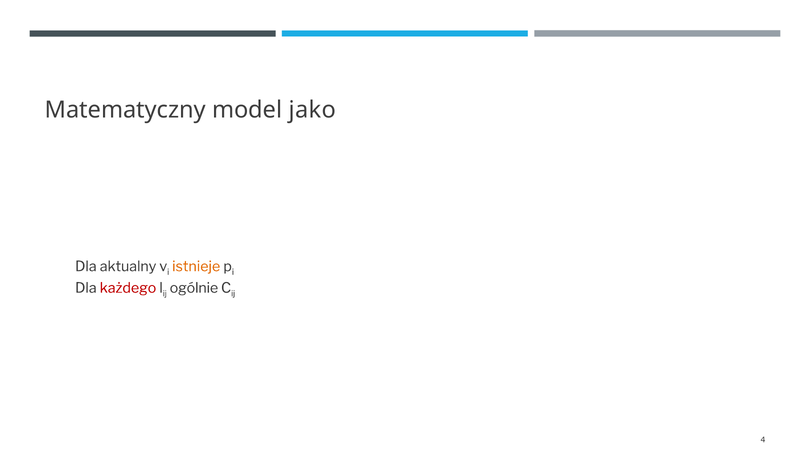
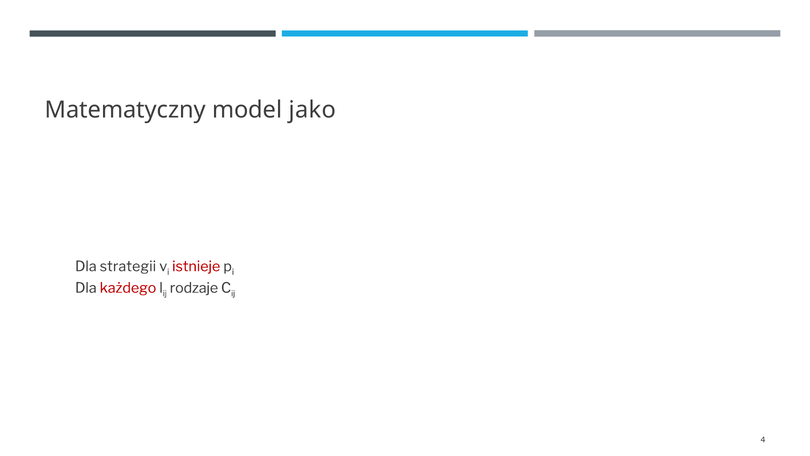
aktualny: aktualny -> strategii
istnieje colour: orange -> red
ogólnie: ogólnie -> rodzaje
